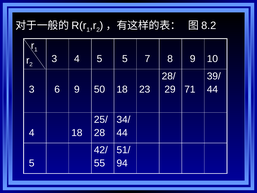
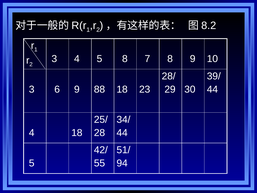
5 5: 5 -> 8
50: 50 -> 88
71: 71 -> 30
